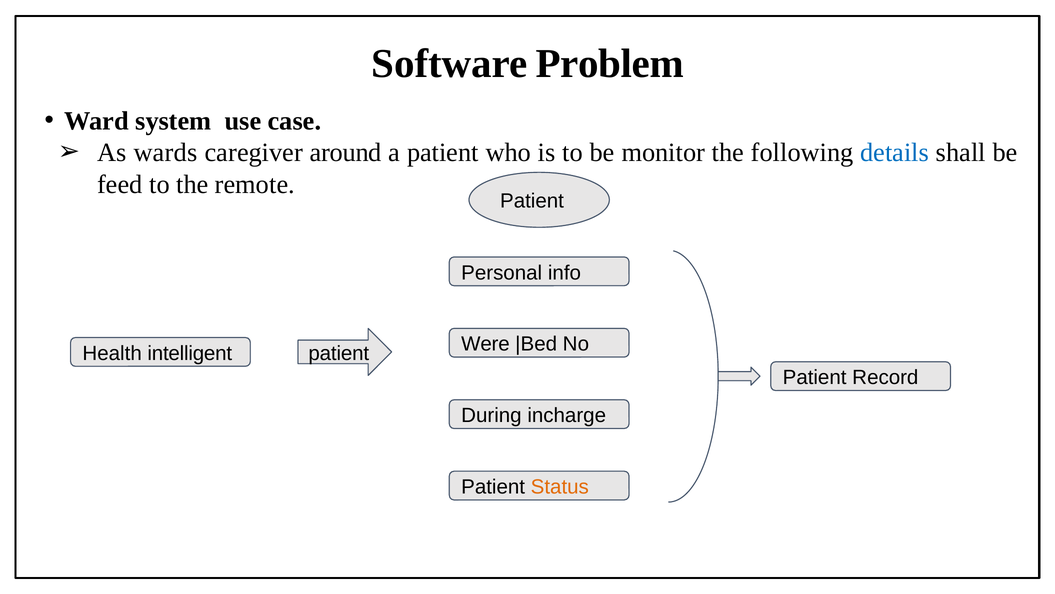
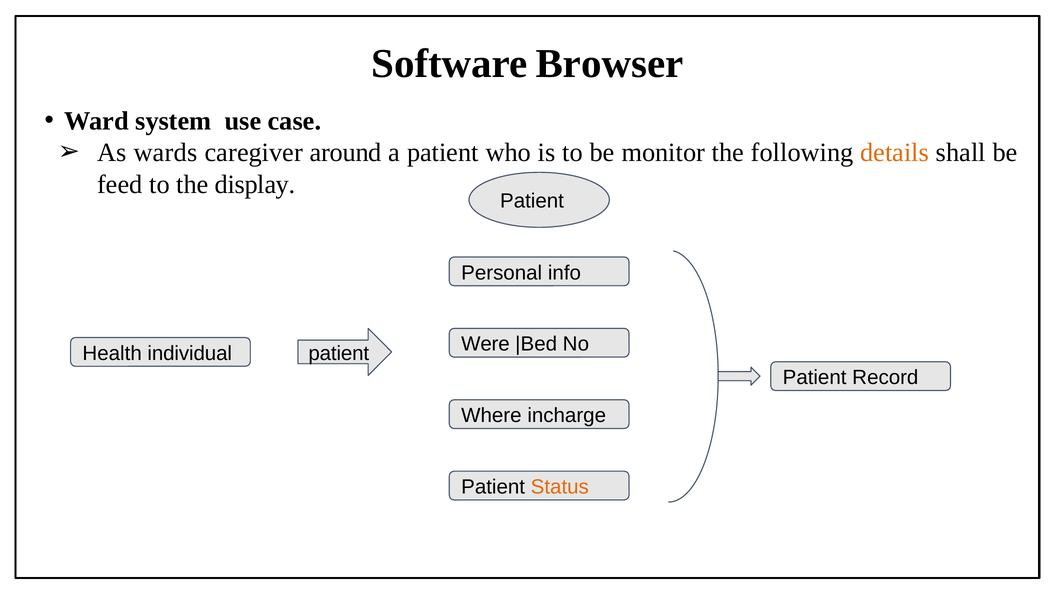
Problem: Problem -> Browser
details colour: blue -> orange
remote: remote -> display
intelligent: intelligent -> individual
During: During -> Where
